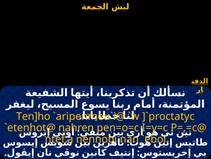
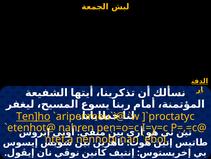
Ten]ho underline: none -> present
